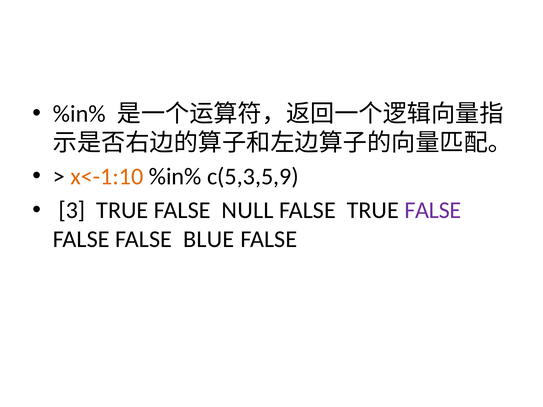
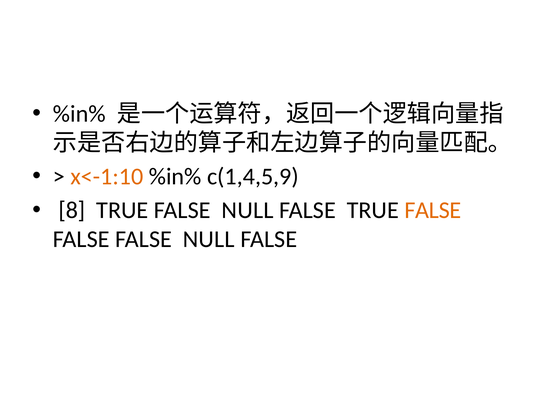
c(5,3,5,9: c(5,3,5,9 -> c(1,4,5,9
3: 3 -> 8
FALSE at (433, 210) colour: purple -> orange
FALSE FALSE BLUE: BLUE -> NULL
